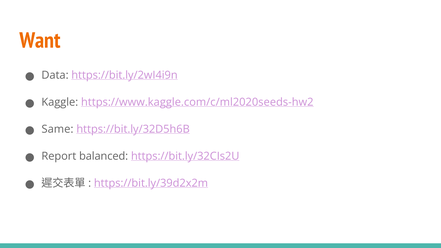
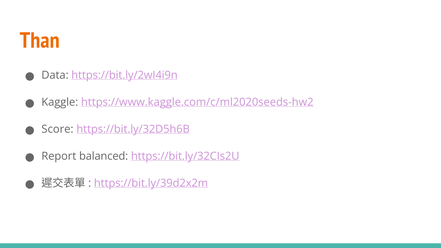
Want: Want -> Than
Same: Same -> Score
